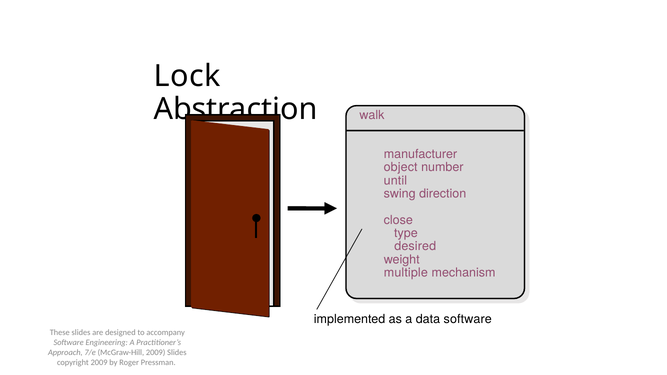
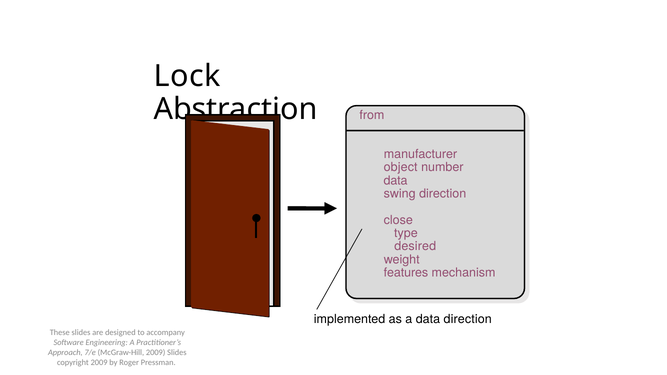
walk: walk -> from
until at (395, 181): until -> data
multiple: multiple -> features
data software: software -> direction
